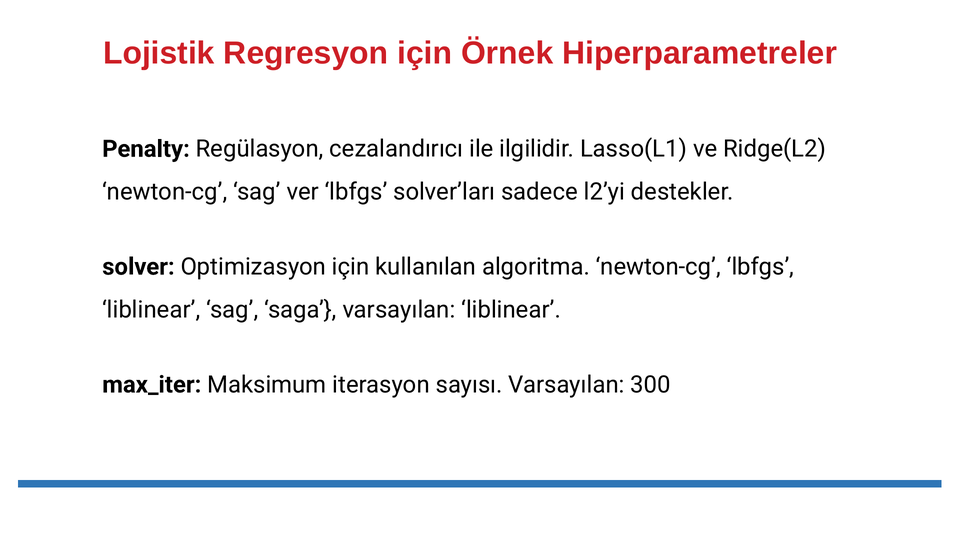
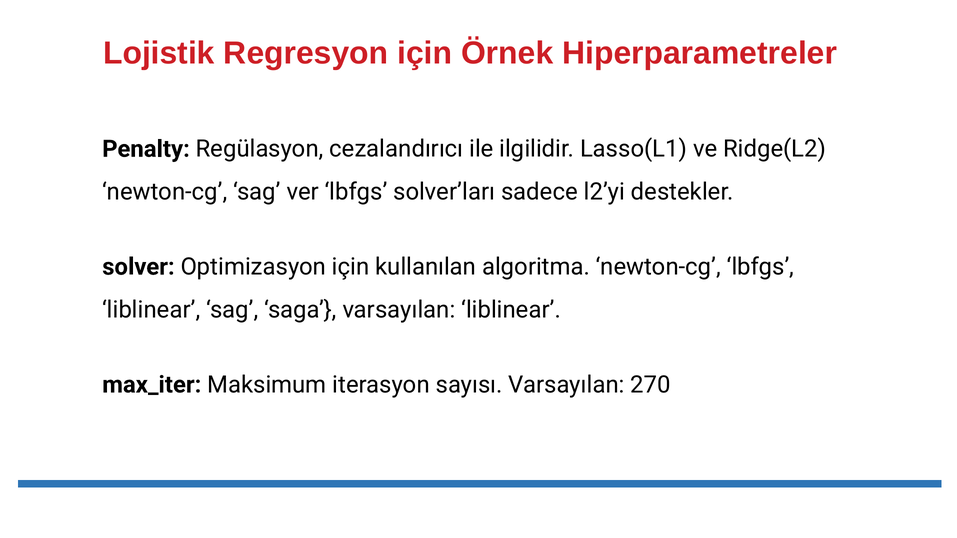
300: 300 -> 270
